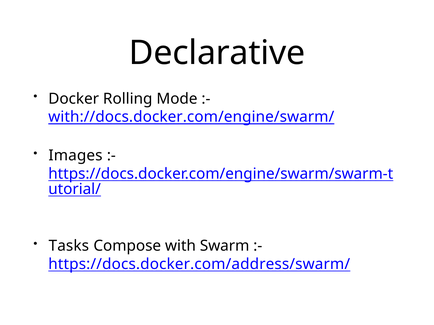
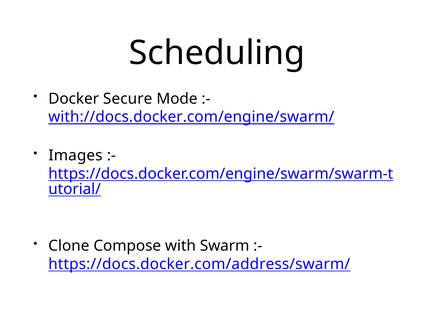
Declarative: Declarative -> Scheduling
Rolling: Rolling -> Secure
Tasks: Tasks -> Clone
